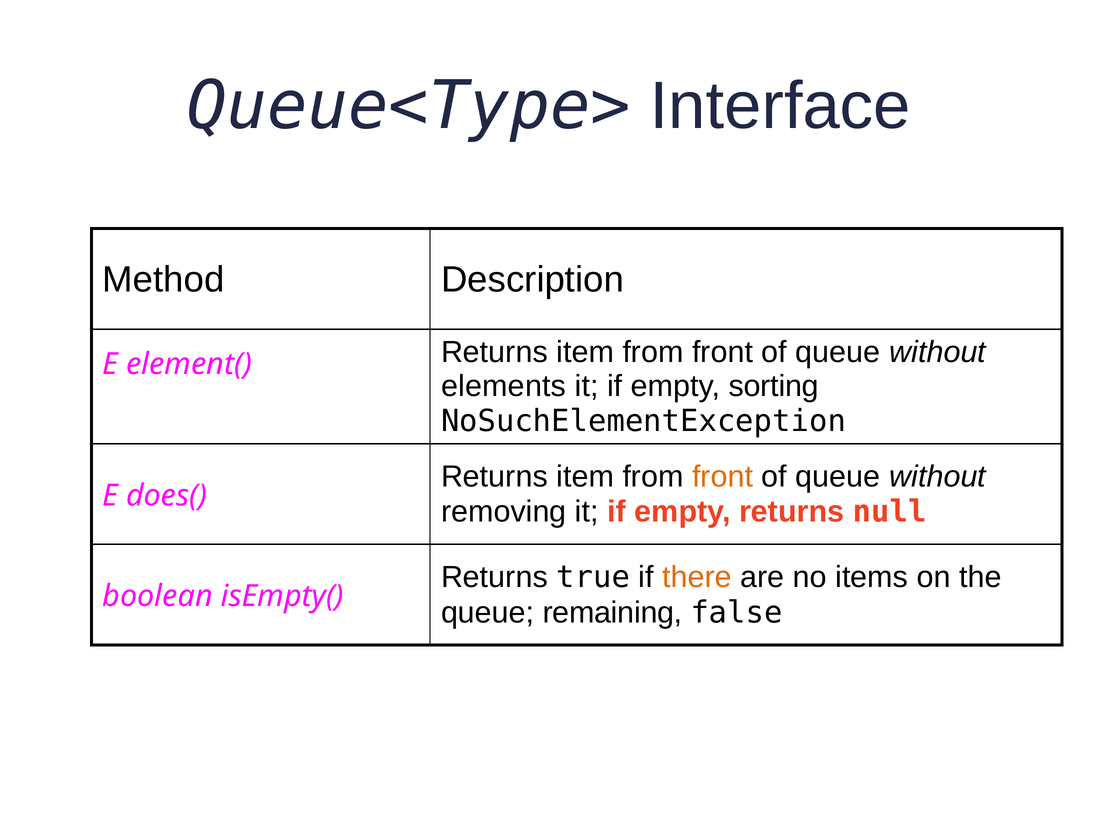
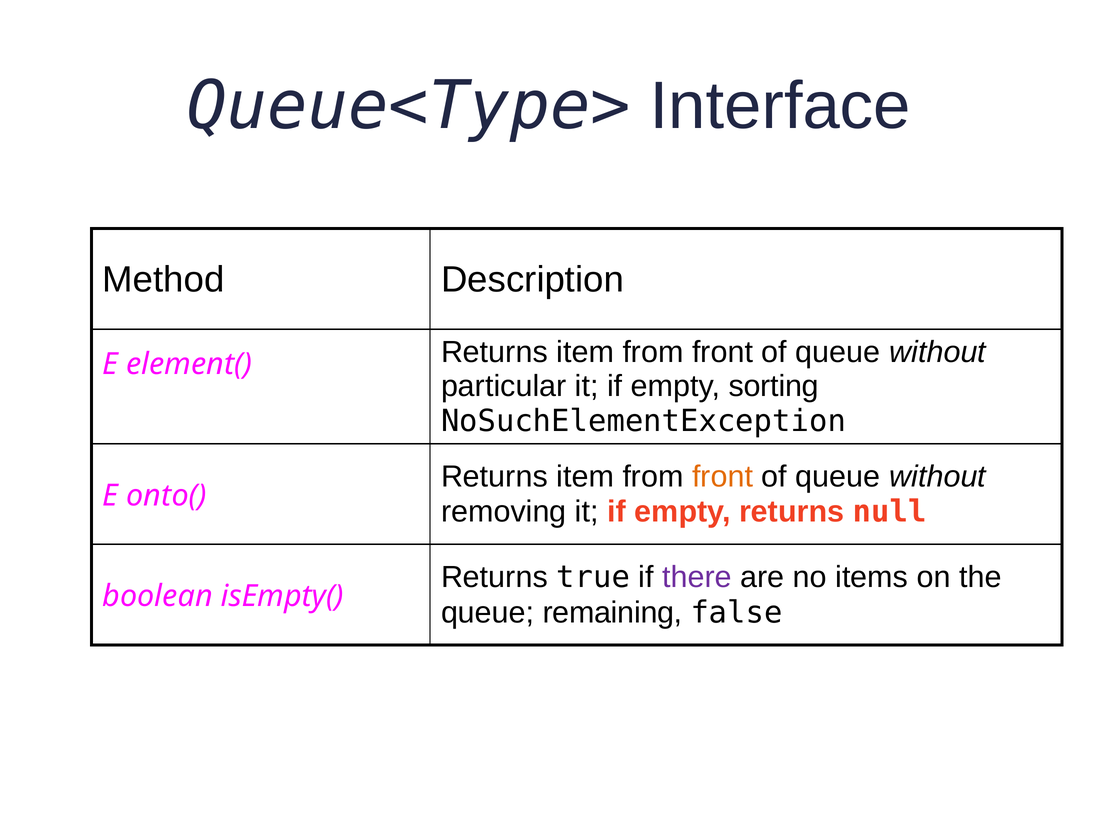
elements: elements -> particular
does(: does( -> onto(
there colour: orange -> purple
